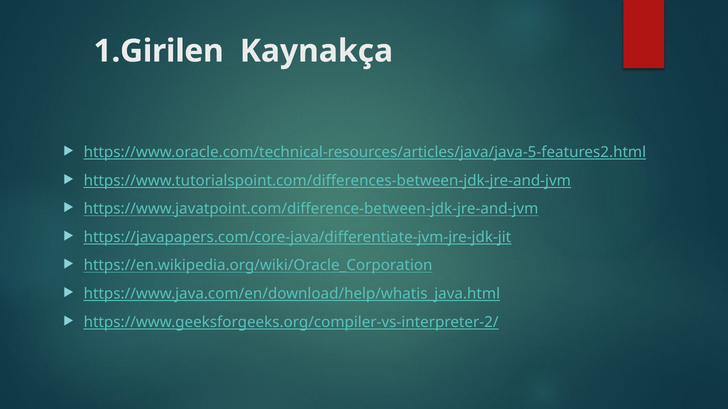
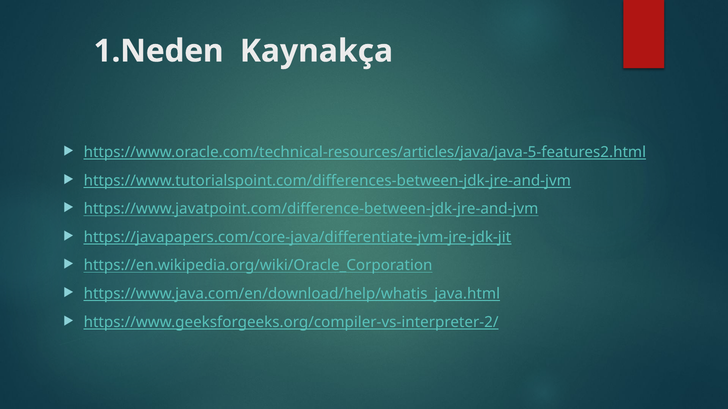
1.Girilen: 1.Girilen -> 1.Neden
